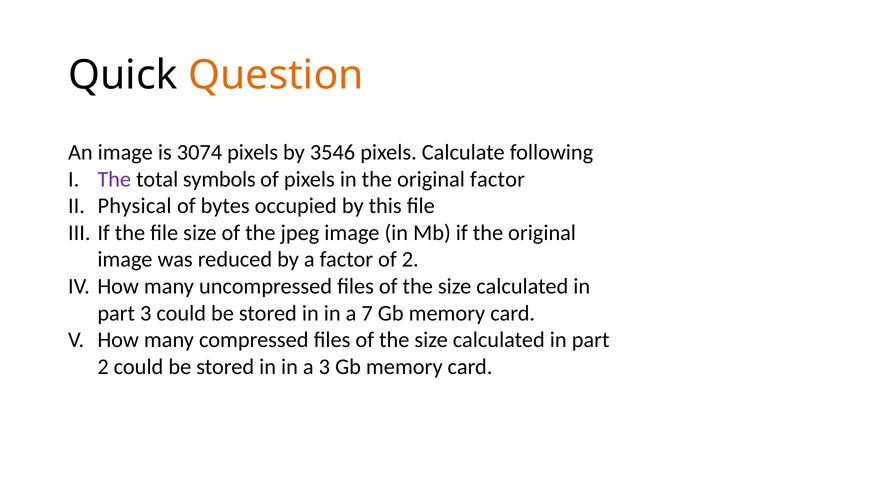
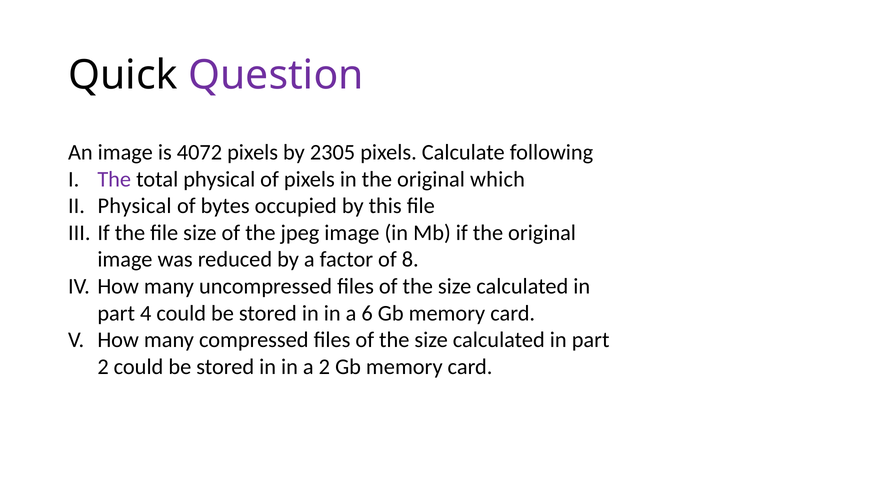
Question colour: orange -> purple
3074: 3074 -> 4072
3546: 3546 -> 2305
total symbols: symbols -> physical
original factor: factor -> which
of 2: 2 -> 8
part 3: 3 -> 4
7: 7 -> 6
a 3: 3 -> 2
